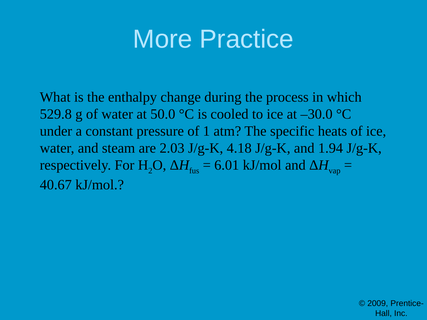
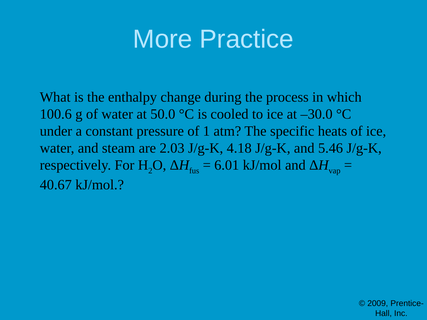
529.8: 529.8 -> 100.6
1.94: 1.94 -> 5.46
